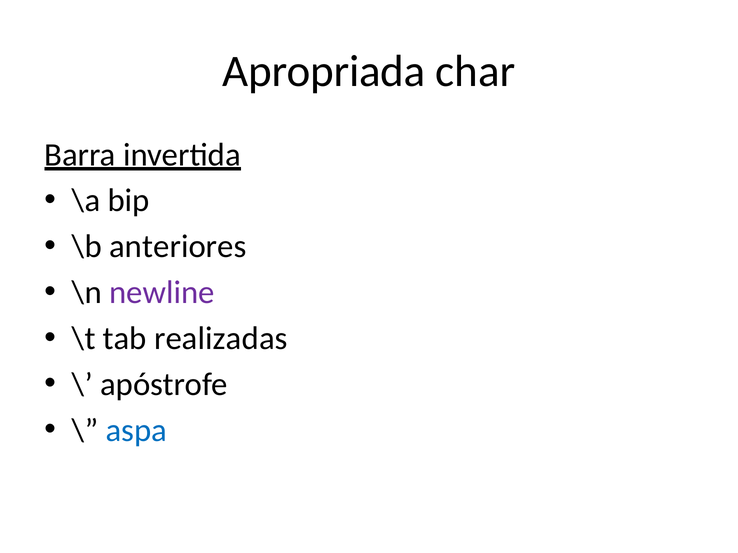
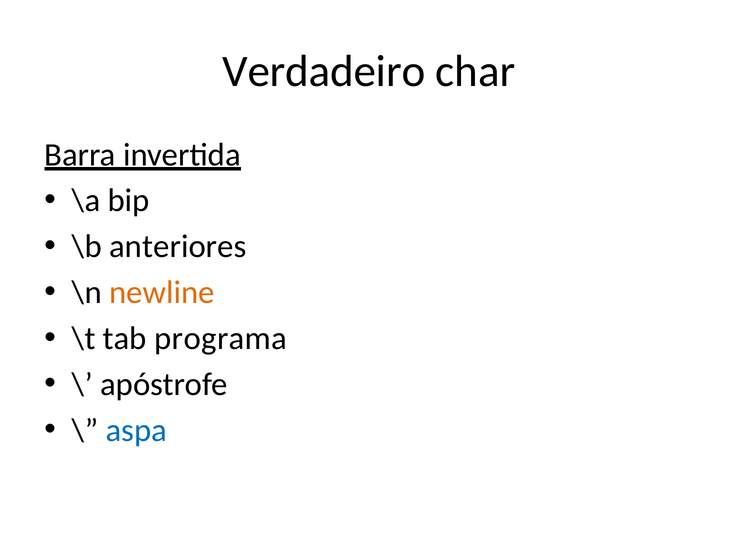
Apropriada: Apropriada -> Verdadeiro
newline colour: purple -> orange
realizadas: realizadas -> programa
